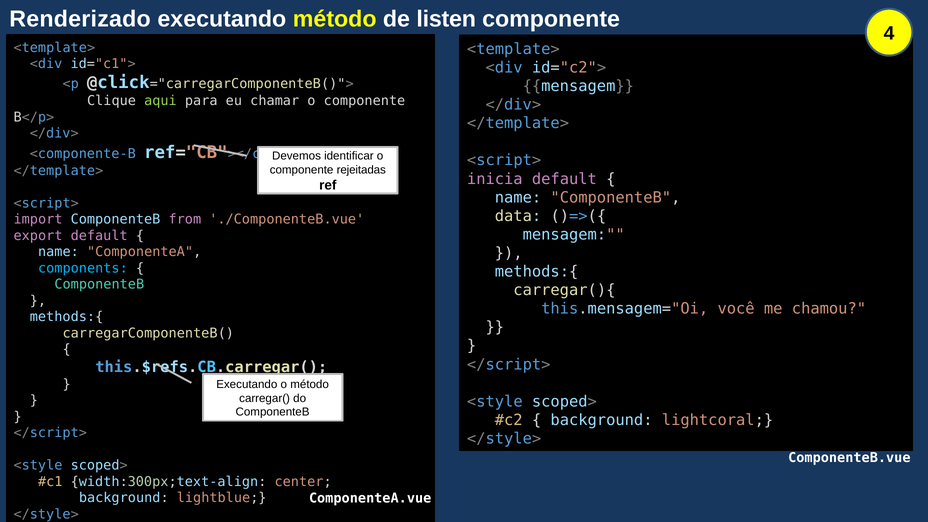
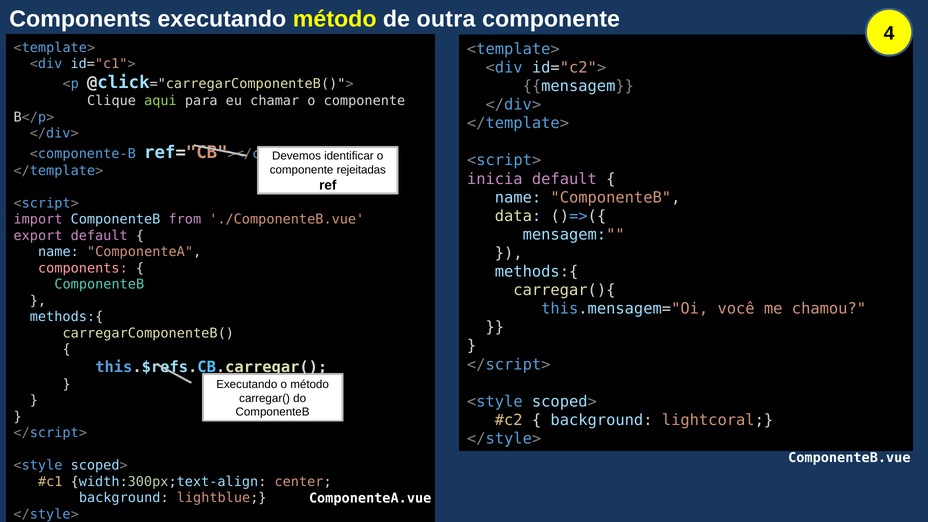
Renderizado at (80, 19): Renderizado -> Components
listen: listen -> outra
components at (83, 268) colour: light blue -> pink
